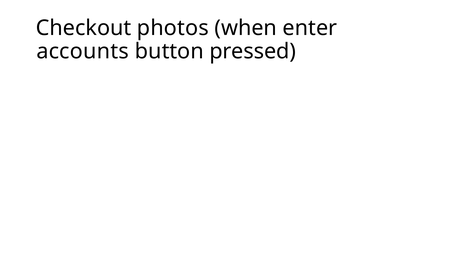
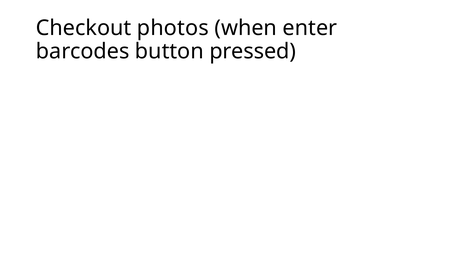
accounts: accounts -> barcodes
